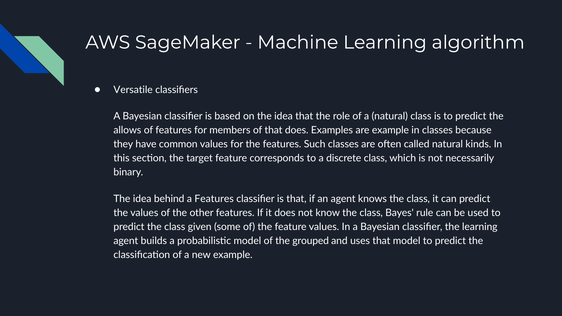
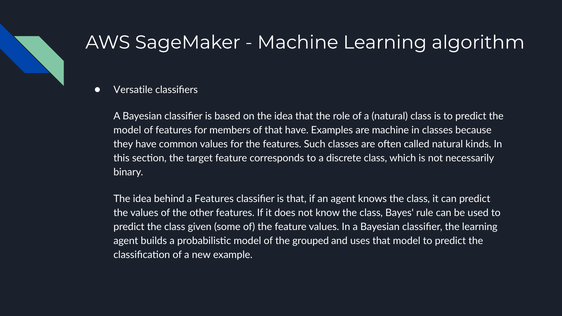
allows at (127, 130): allows -> model
that does: does -> have
are example: example -> machine
